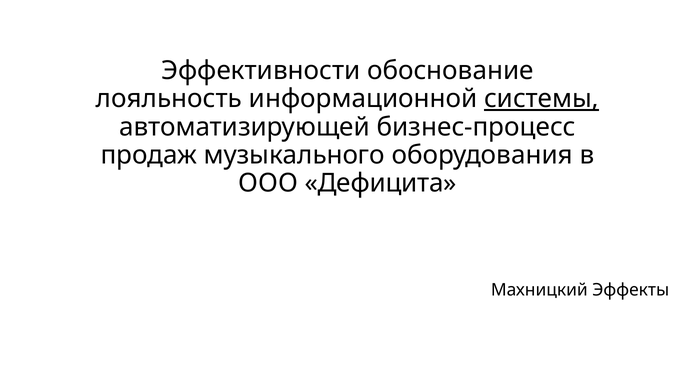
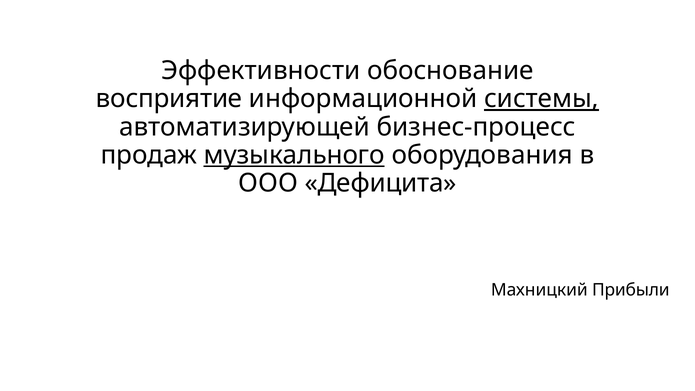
лояльность: лояльность -> восприятие
музыкального underline: none -> present
Эффекты: Эффекты -> Прибыли
